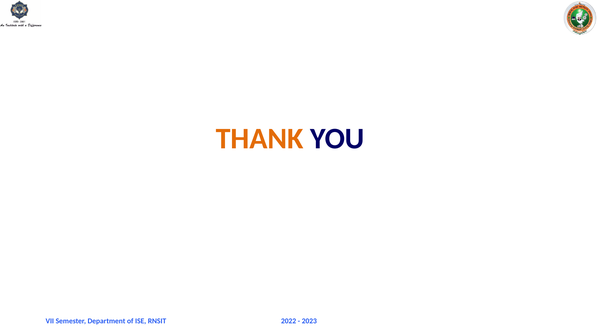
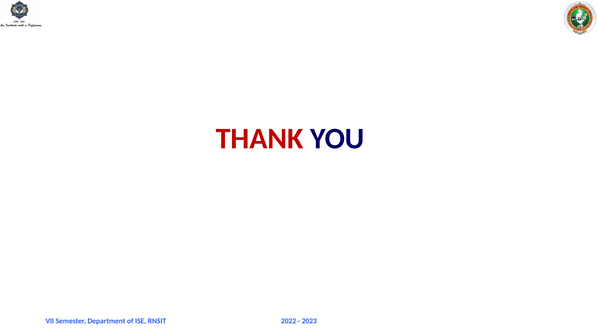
THANK colour: orange -> red
